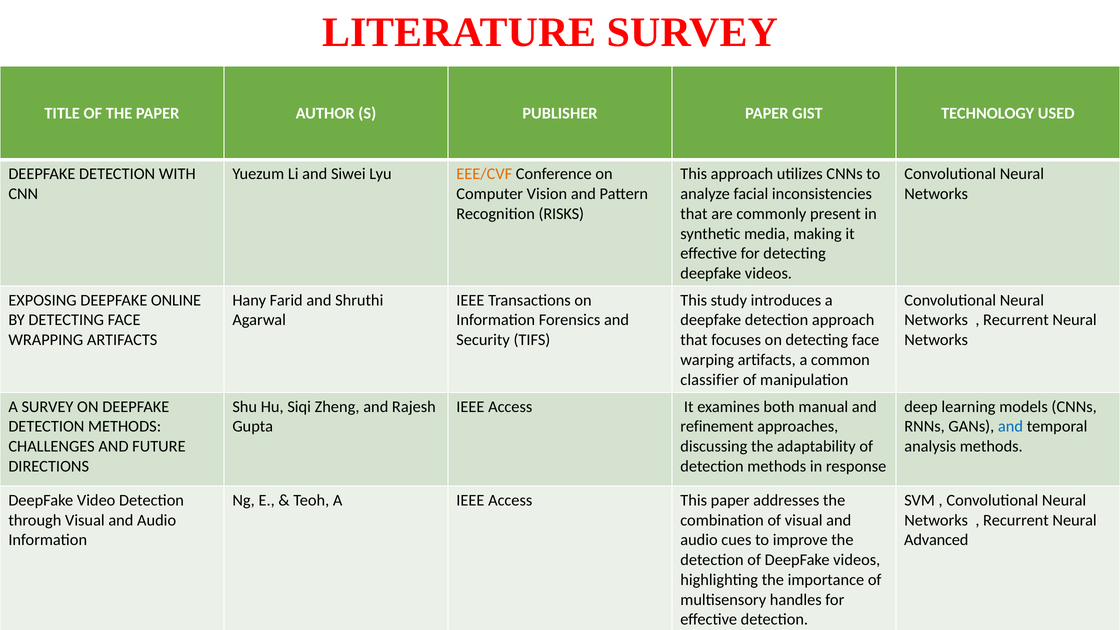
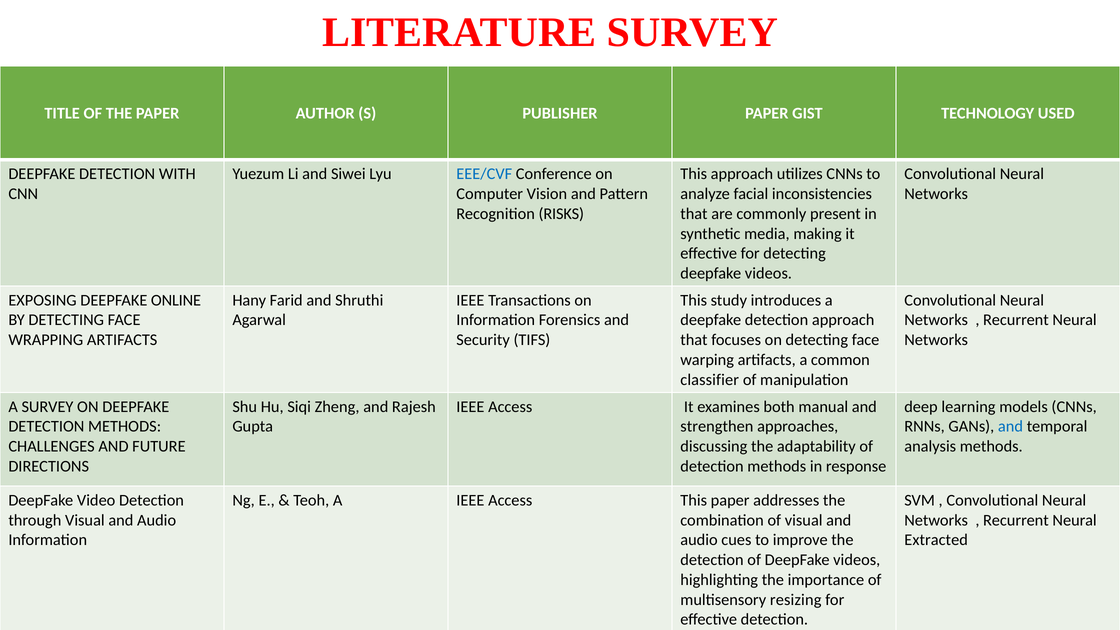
EEE/CVF colour: orange -> blue
refinement: refinement -> strengthen
Advanced: Advanced -> Extracted
handles: handles -> resizing
